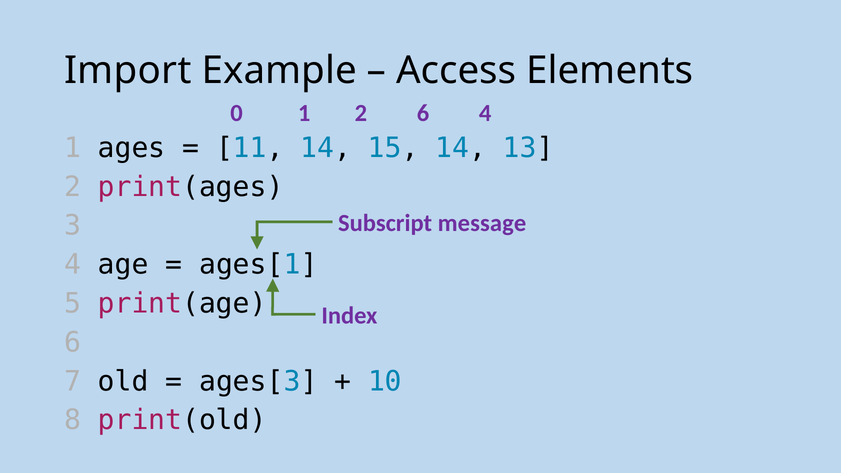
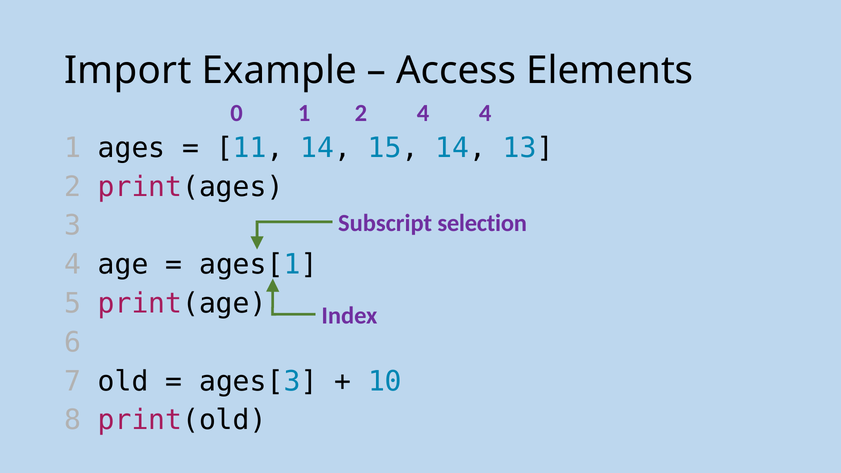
2 6: 6 -> 4
message: message -> selection
